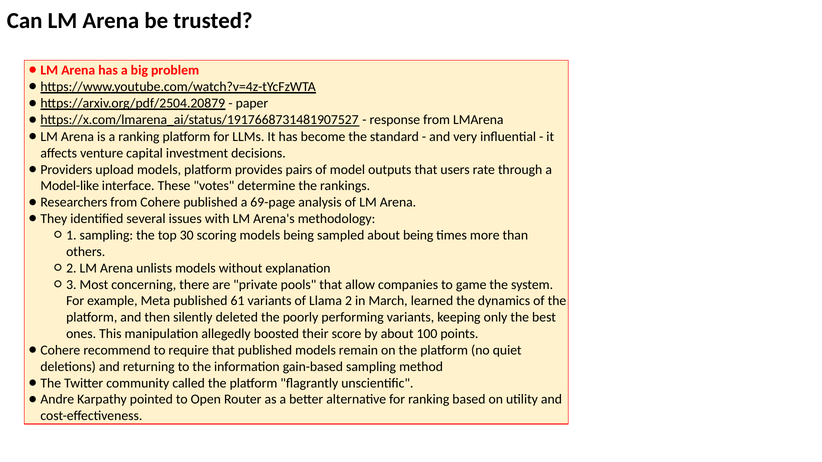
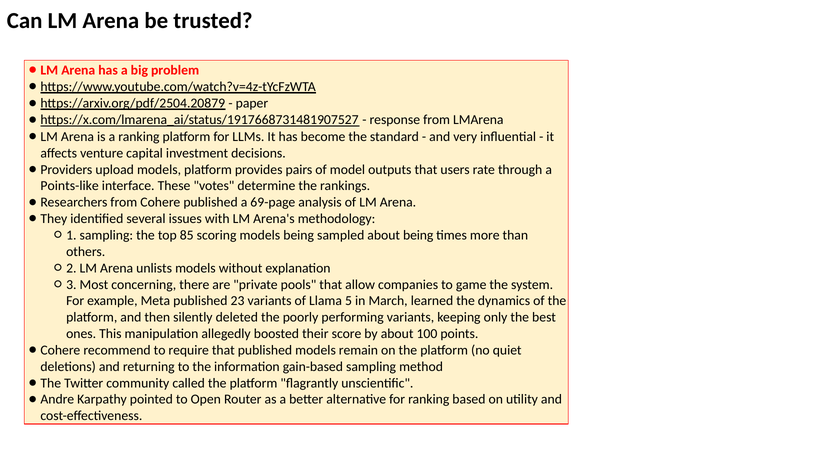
Model-like: Model-like -> Points-like
30: 30 -> 85
61: 61 -> 23
Llama 2: 2 -> 5
